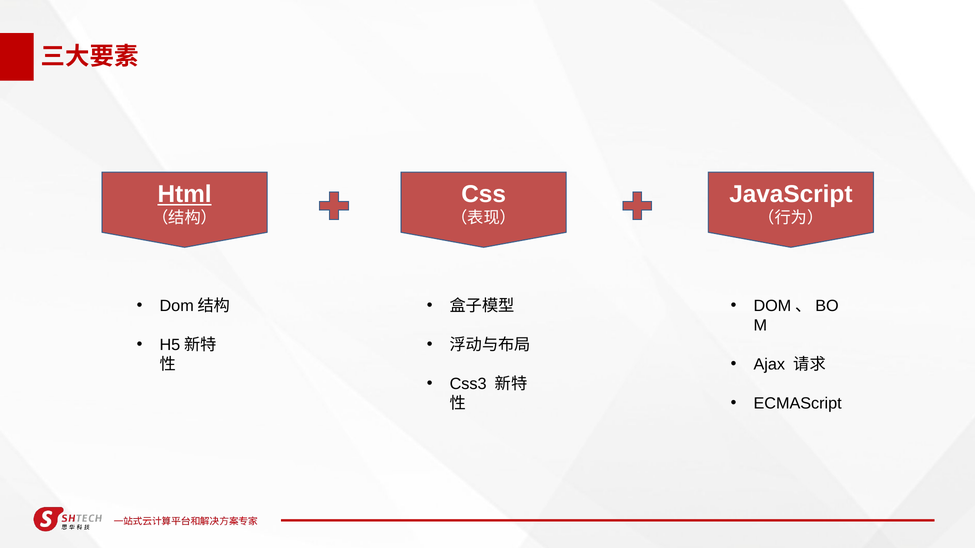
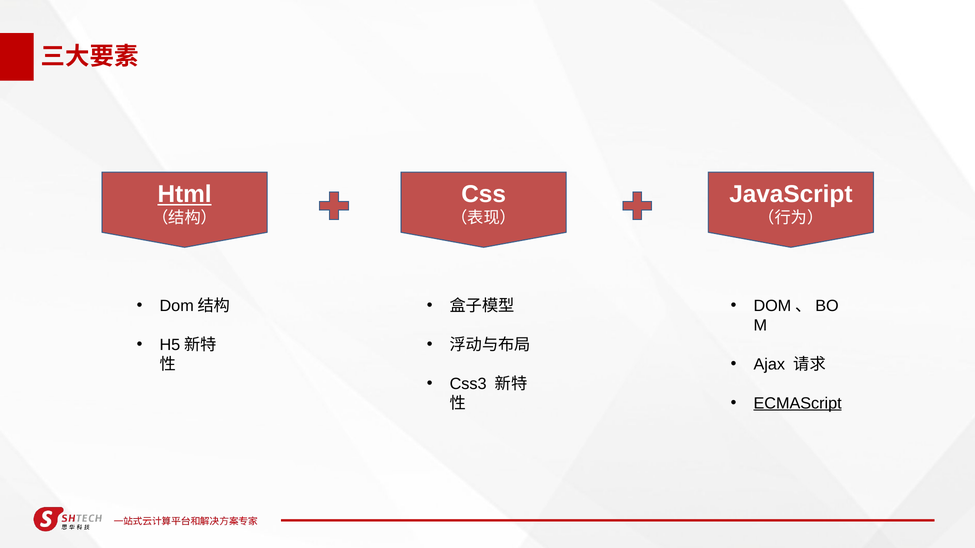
ECMAScript underline: none -> present
